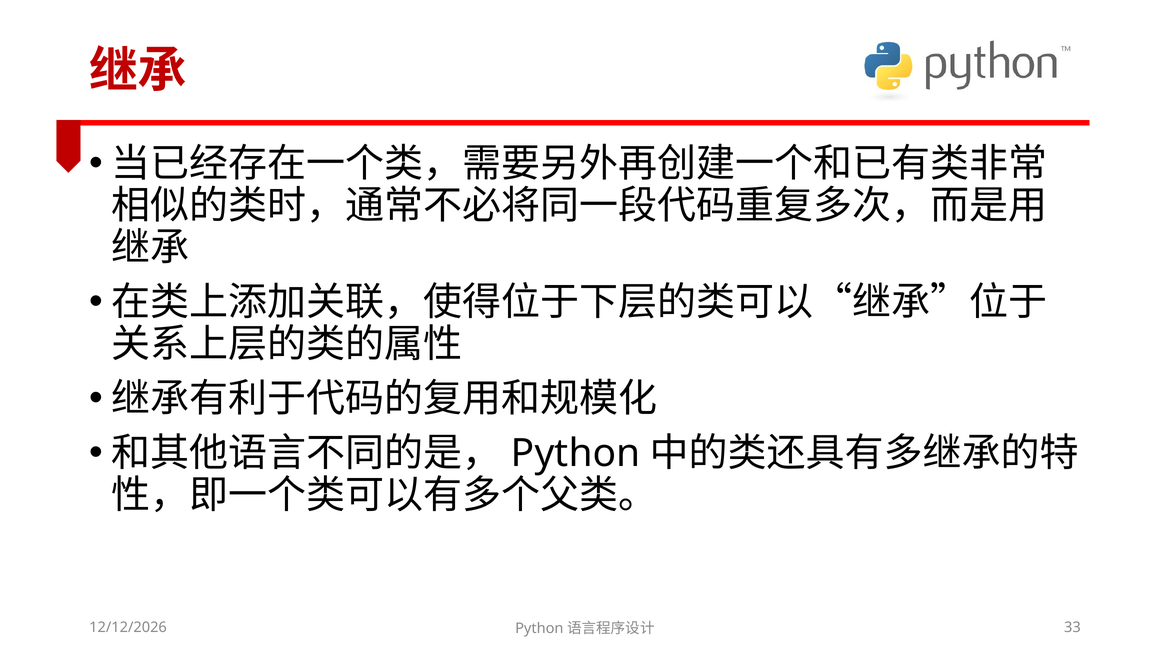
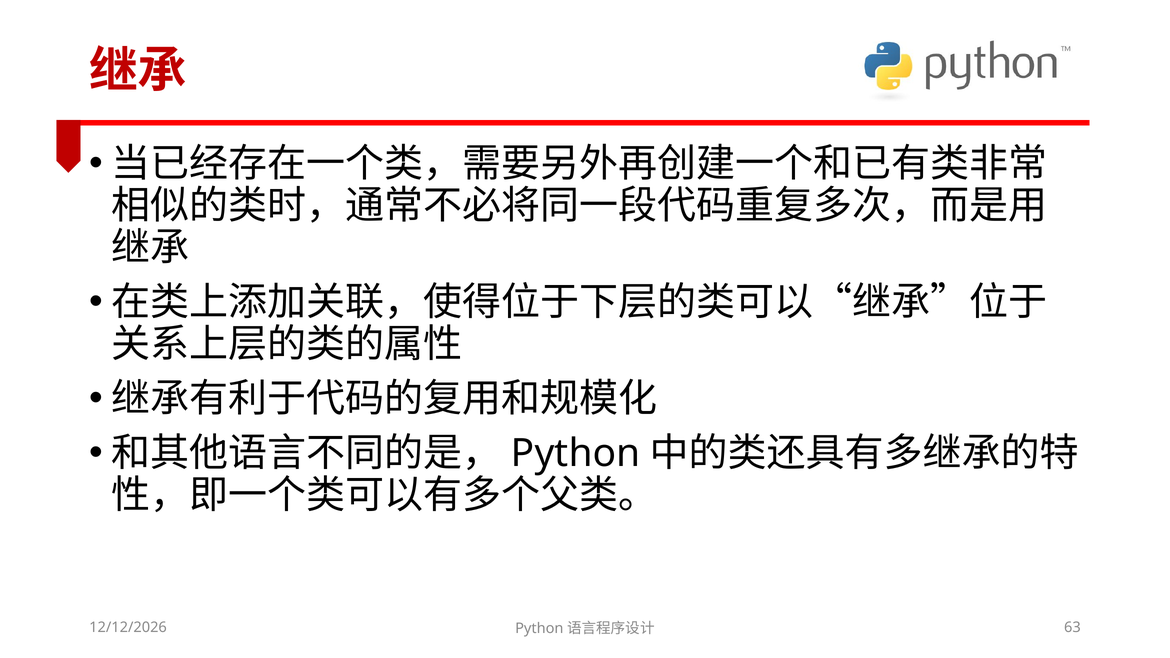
33: 33 -> 63
